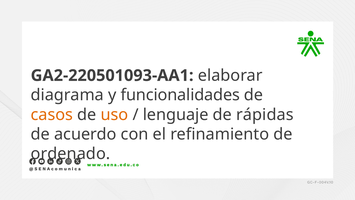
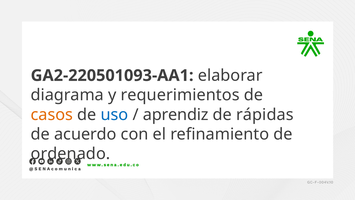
funcionalidades: funcionalidades -> requerimientos
uso colour: orange -> blue
lenguaje: lenguaje -> aprendiz
